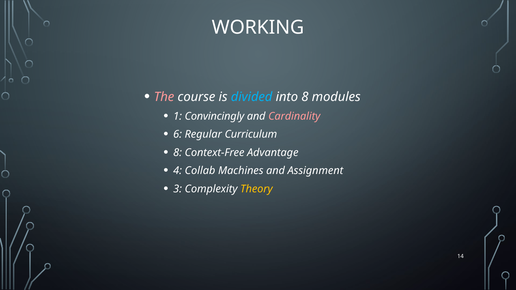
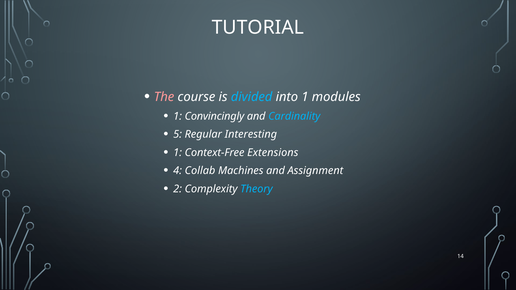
WORKING: WORKING -> TUTORIAL
into 8: 8 -> 1
Cardinality colour: pink -> light blue
6: 6 -> 5
Curriculum: Curriculum -> Interesting
8 at (178, 153): 8 -> 1
Advantage: Advantage -> Extensions
3: 3 -> 2
Theory colour: yellow -> light blue
